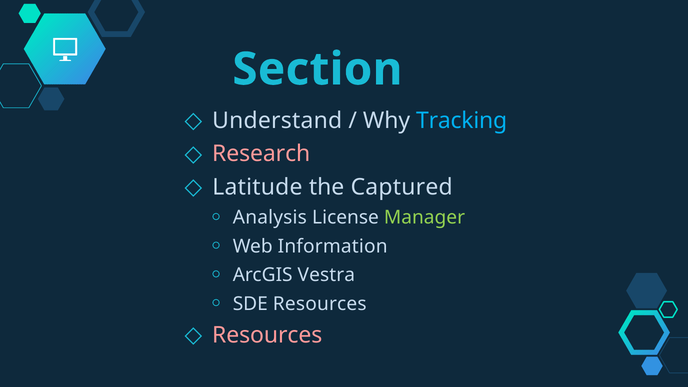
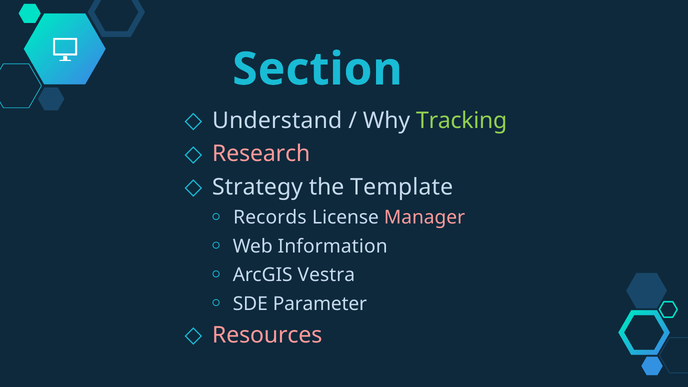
Tracking colour: light blue -> light green
Latitude: Latitude -> Strategy
Captured: Captured -> Template
Analysis: Analysis -> Records
Manager colour: light green -> pink
SDE Resources: Resources -> Parameter
